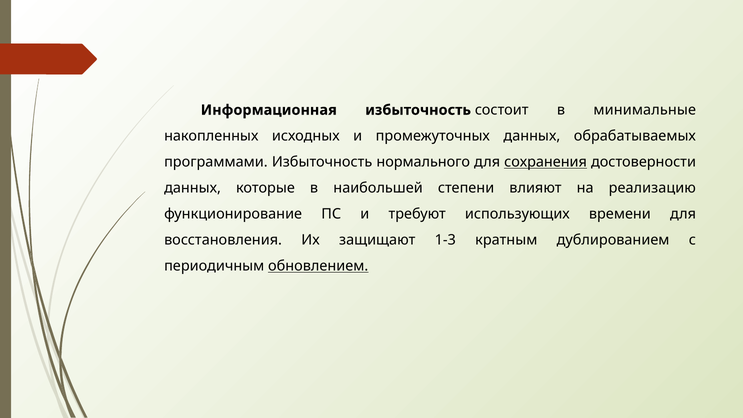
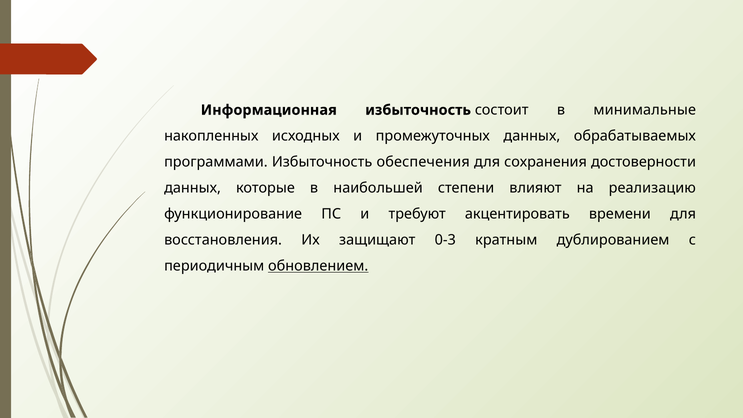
нормального: нормального -> обеспечения
сохранения underline: present -> none
использующих: использующих -> акцентировать
1-3: 1-3 -> 0-3
